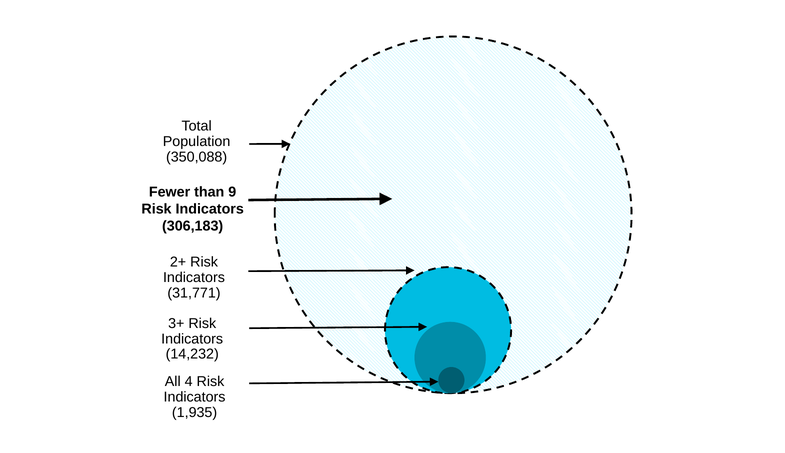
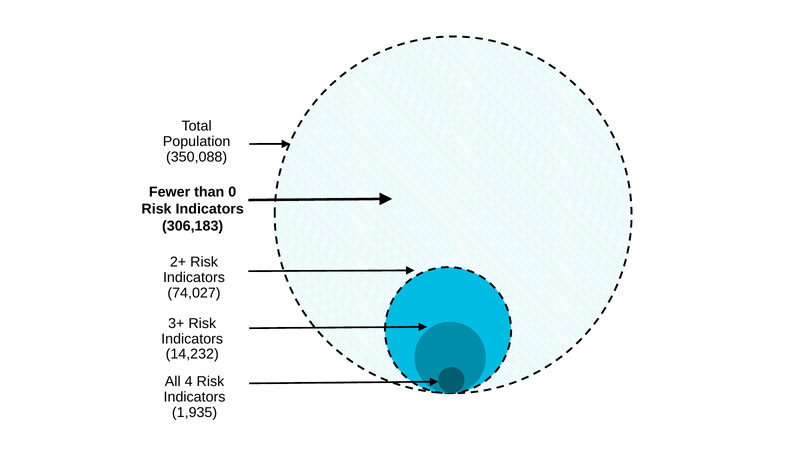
9: 9 -> 0
31,771: 31,771 -> 74,027
